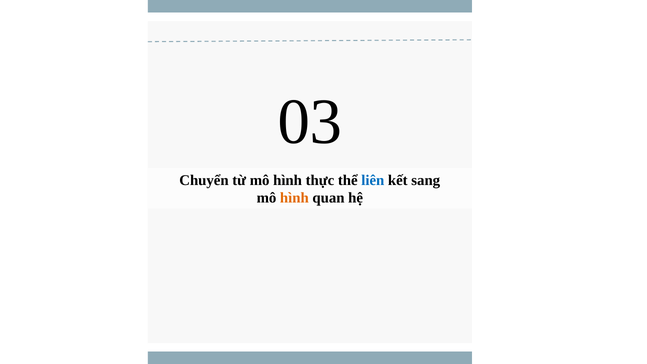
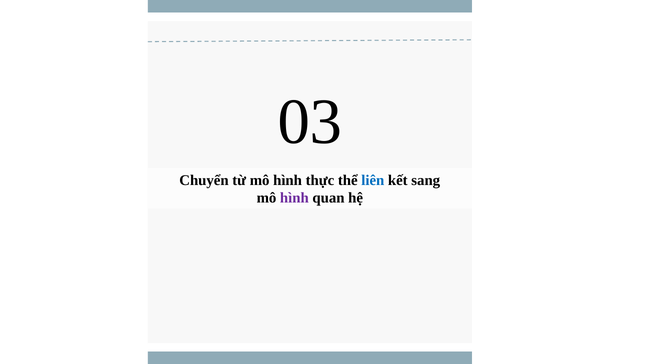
hình at (294, 198) colour: orange -> purple
